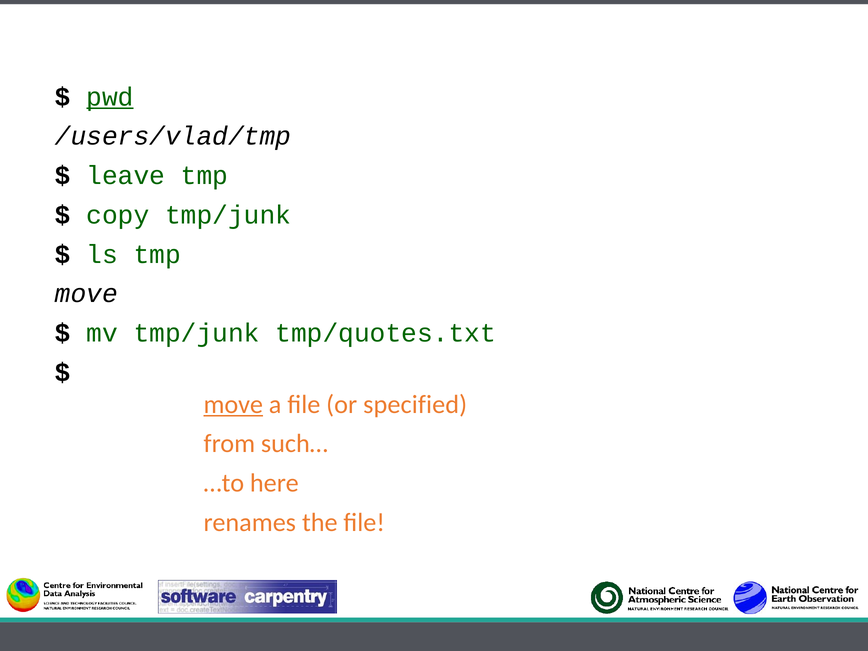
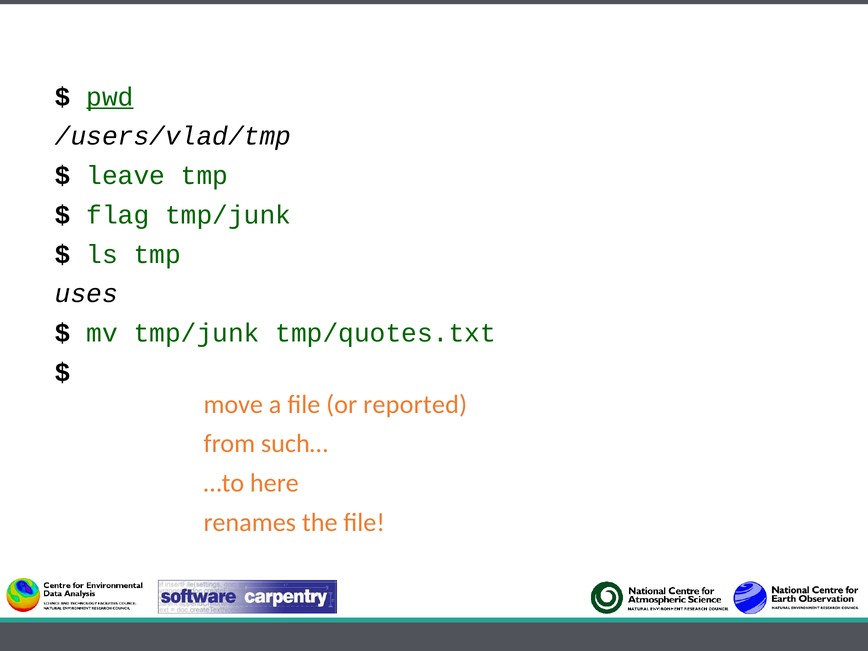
copy: copy -> flag
move at (86, 294): move -> uses
move at (233, 404) underline: present -> none
specified: specified -> reported
